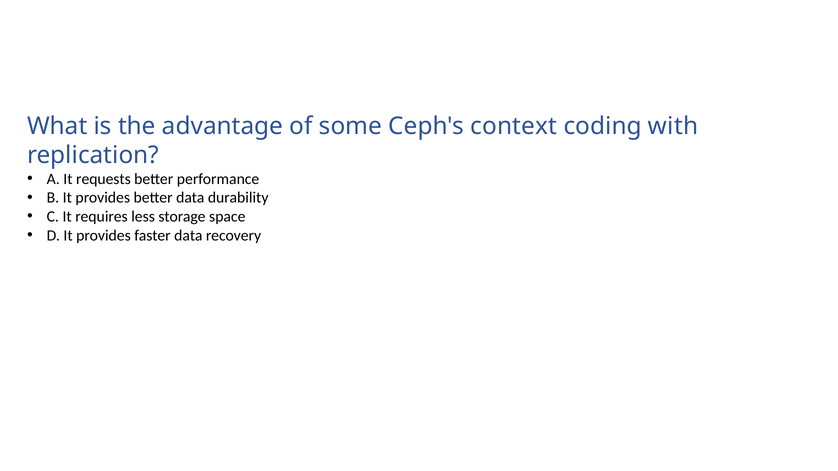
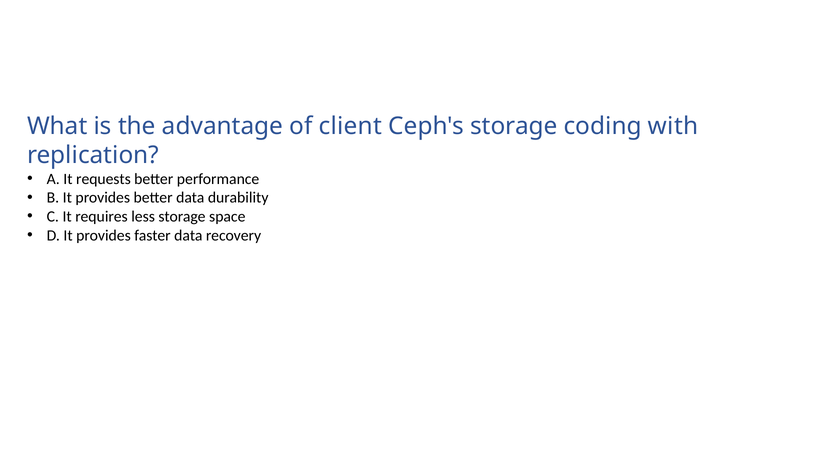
some: some -> client
Ceph's context: context -> storage
